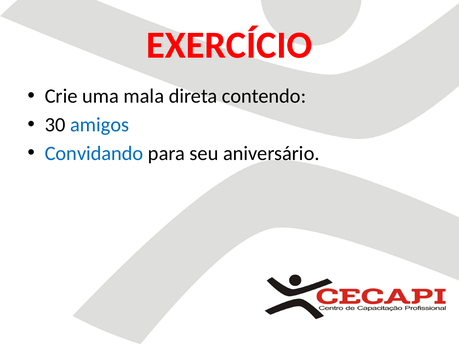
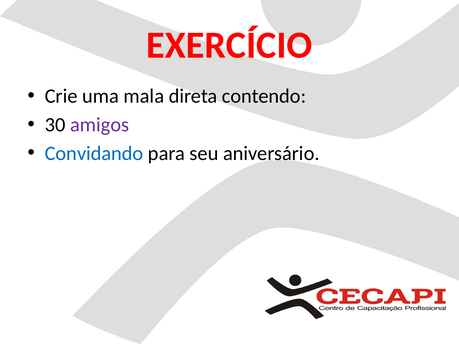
amigos colour: blue -> purple
